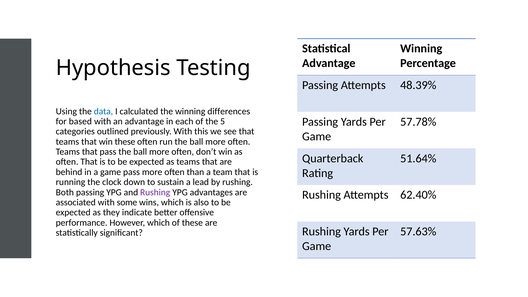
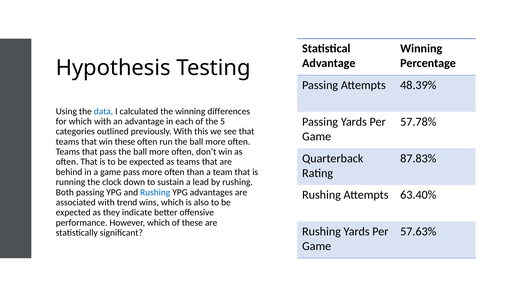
for based: based -> which
51.64%: 51.64% -> 87.83%
Rushing at (155, 192) colour: purple -> blue
62.40%: 62.40% -> 63.40%
some: some -> trend
